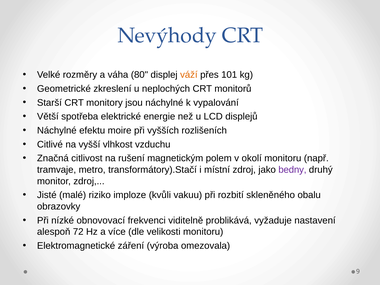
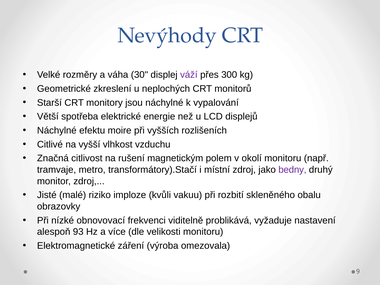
80: 80 -> 30
váží colour: orange -> purple
101: 101 -> 300
72: 72 -> 93
